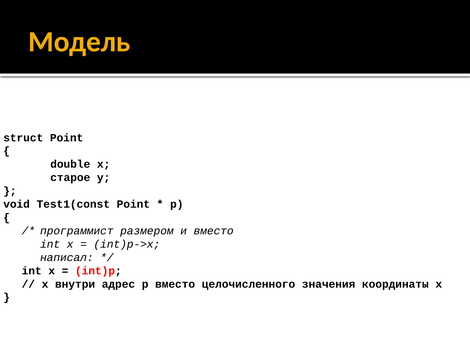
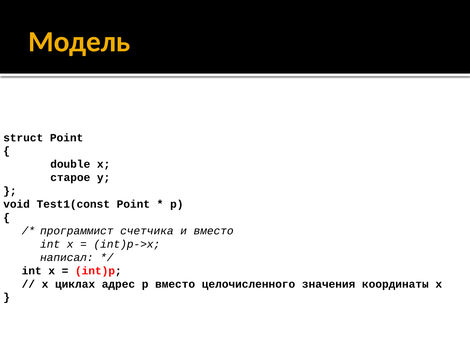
размером: размером -> счетчика
внутри: внутри -> циклах
